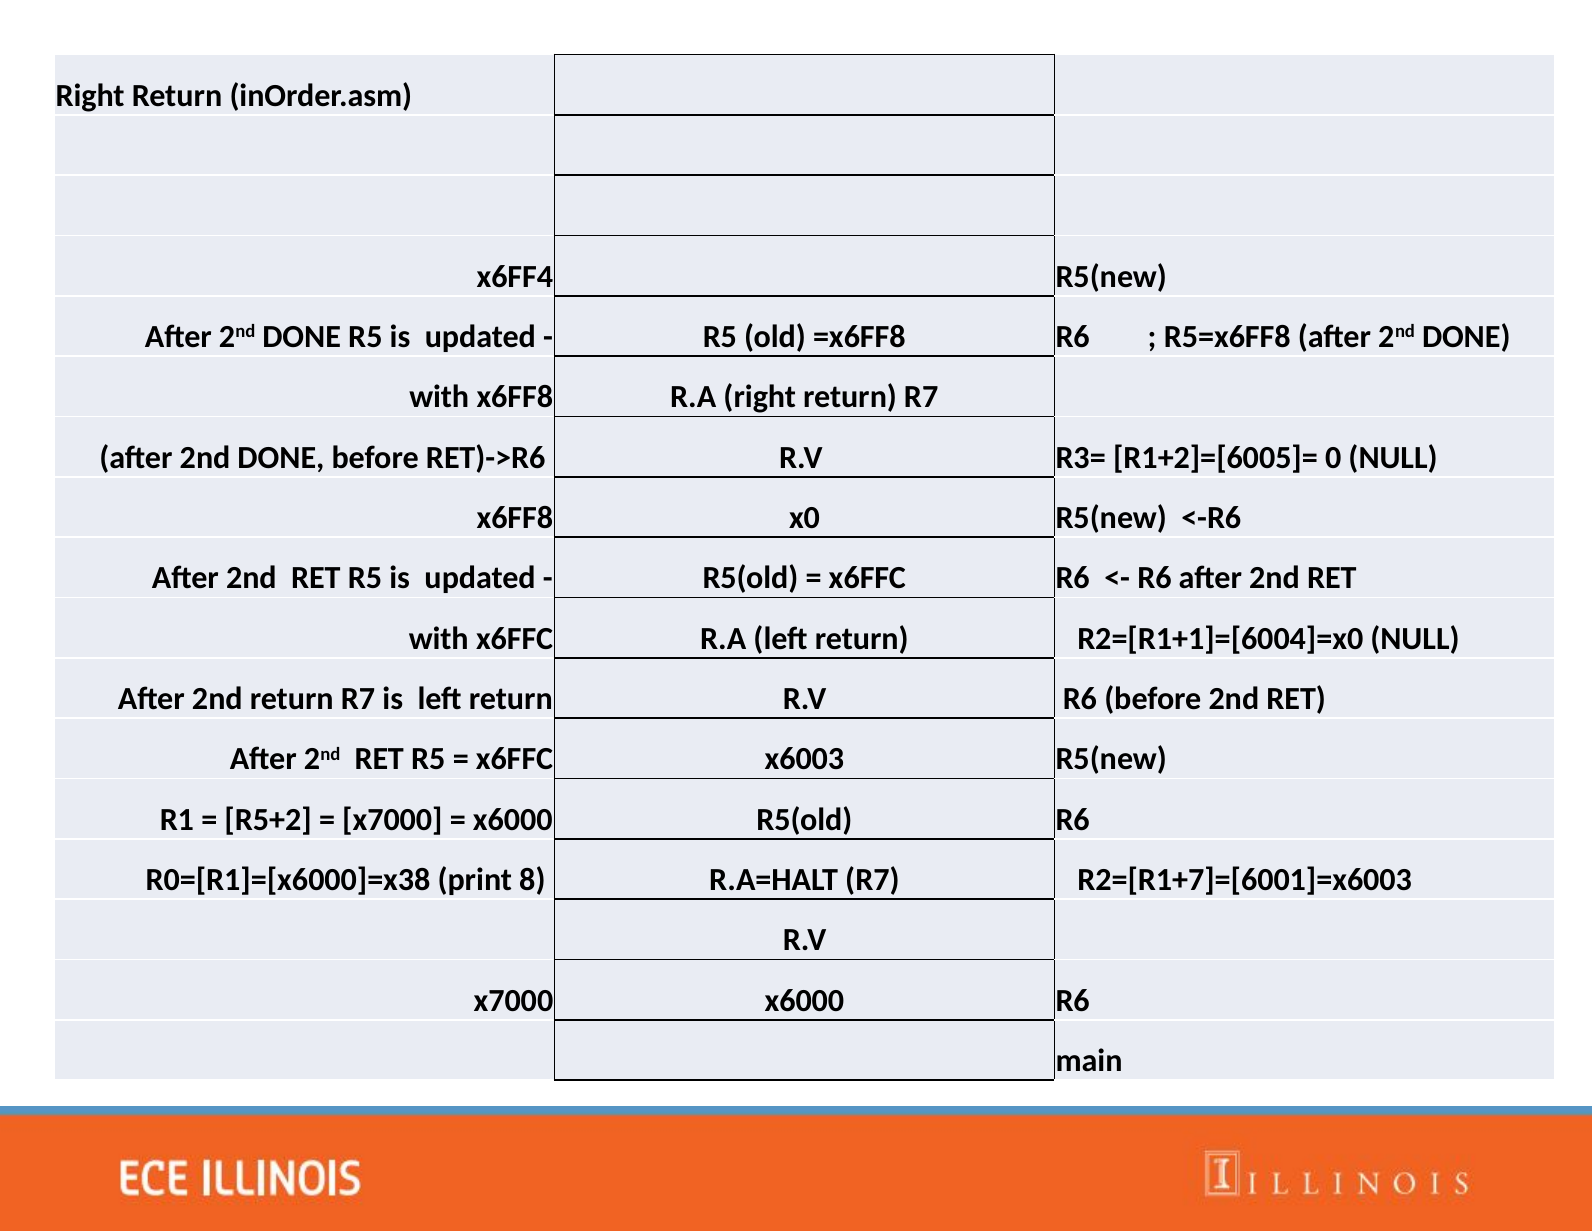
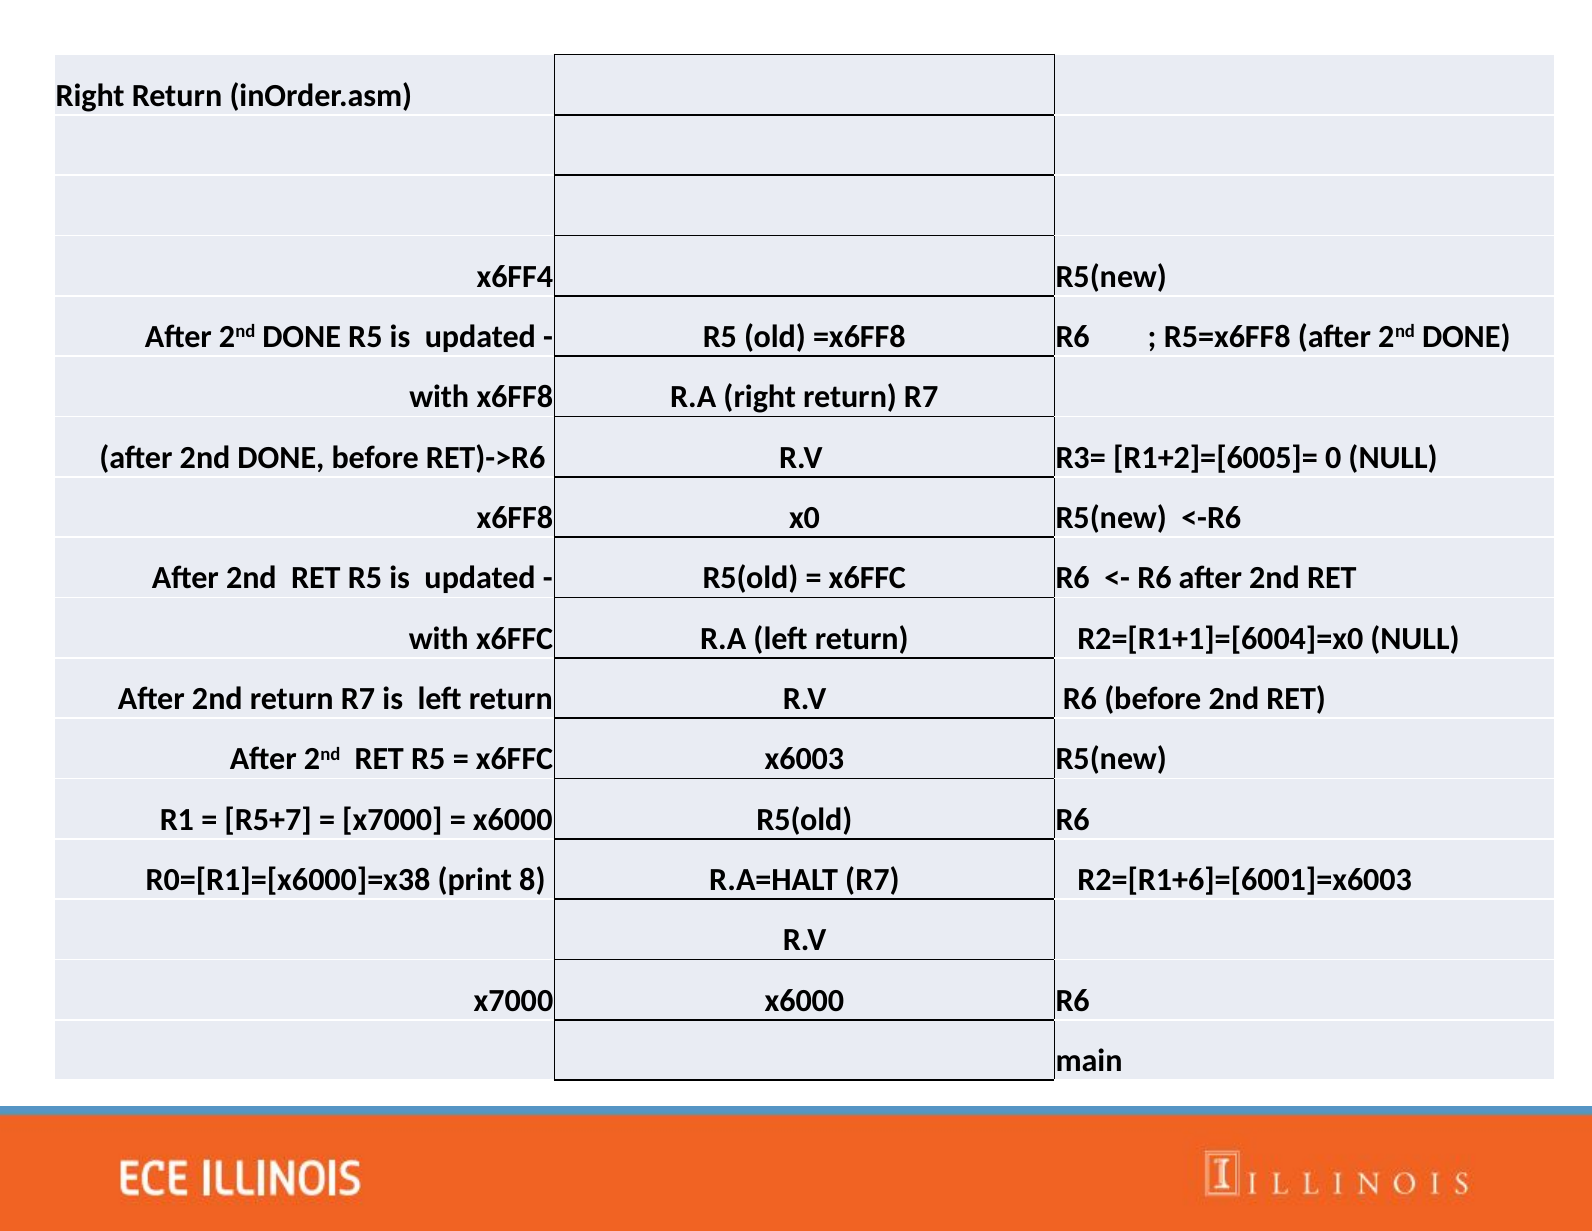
R5+2: R5+2 -> R5+7
R2=[R1+7]=[6001]=x6003: R2=[R1+7]=[6001]=x6003 -> R2=[R1+6]=[6001]=x6003
